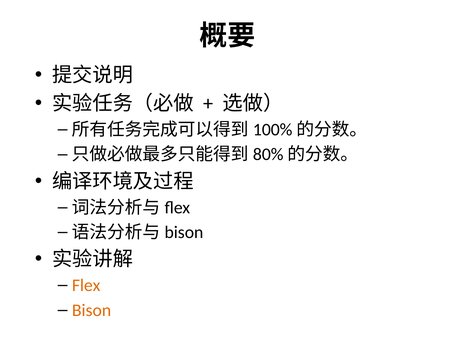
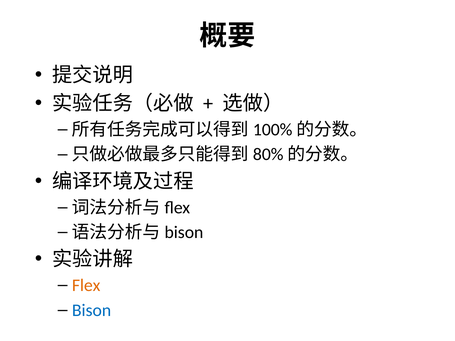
Bison colour: orange -> blue
